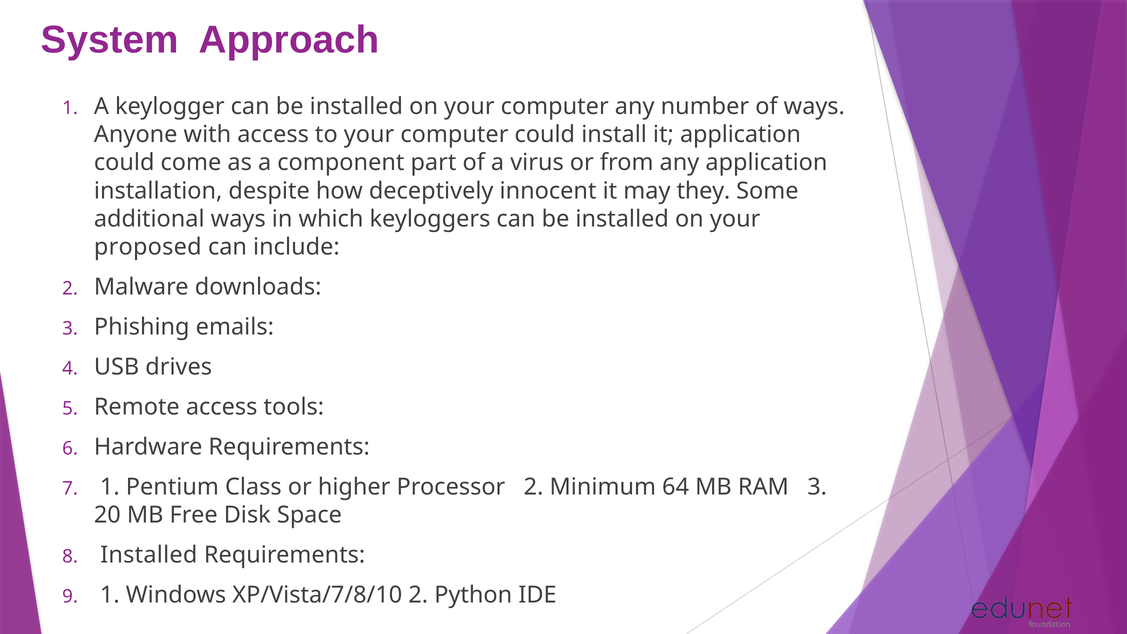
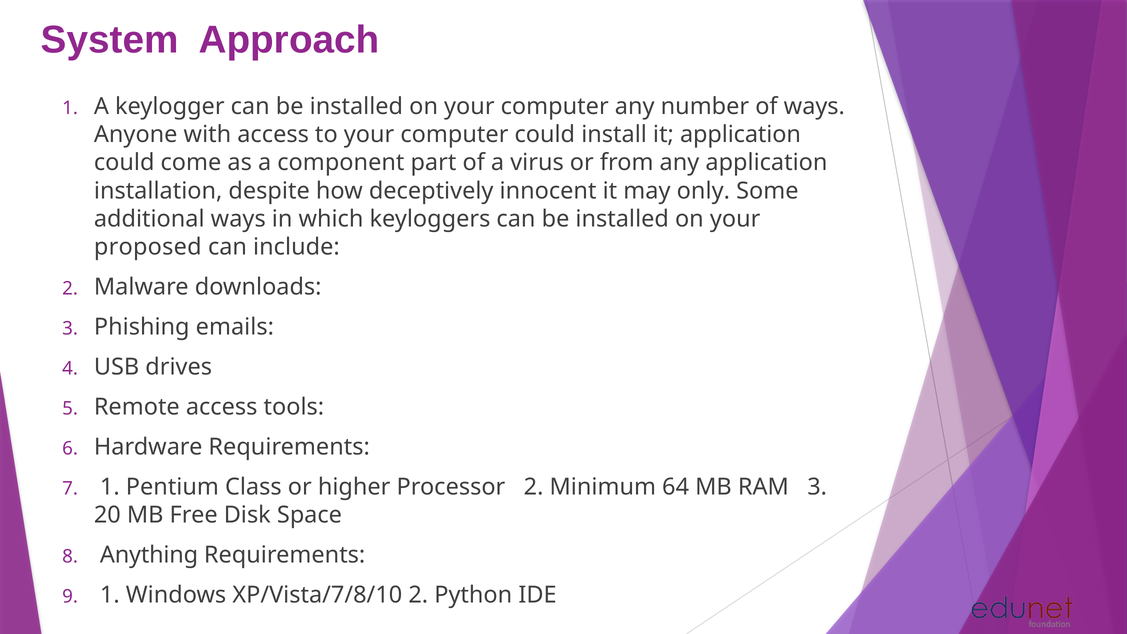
they: they -> only
Installed at (149, 555): Installed -> Anything
